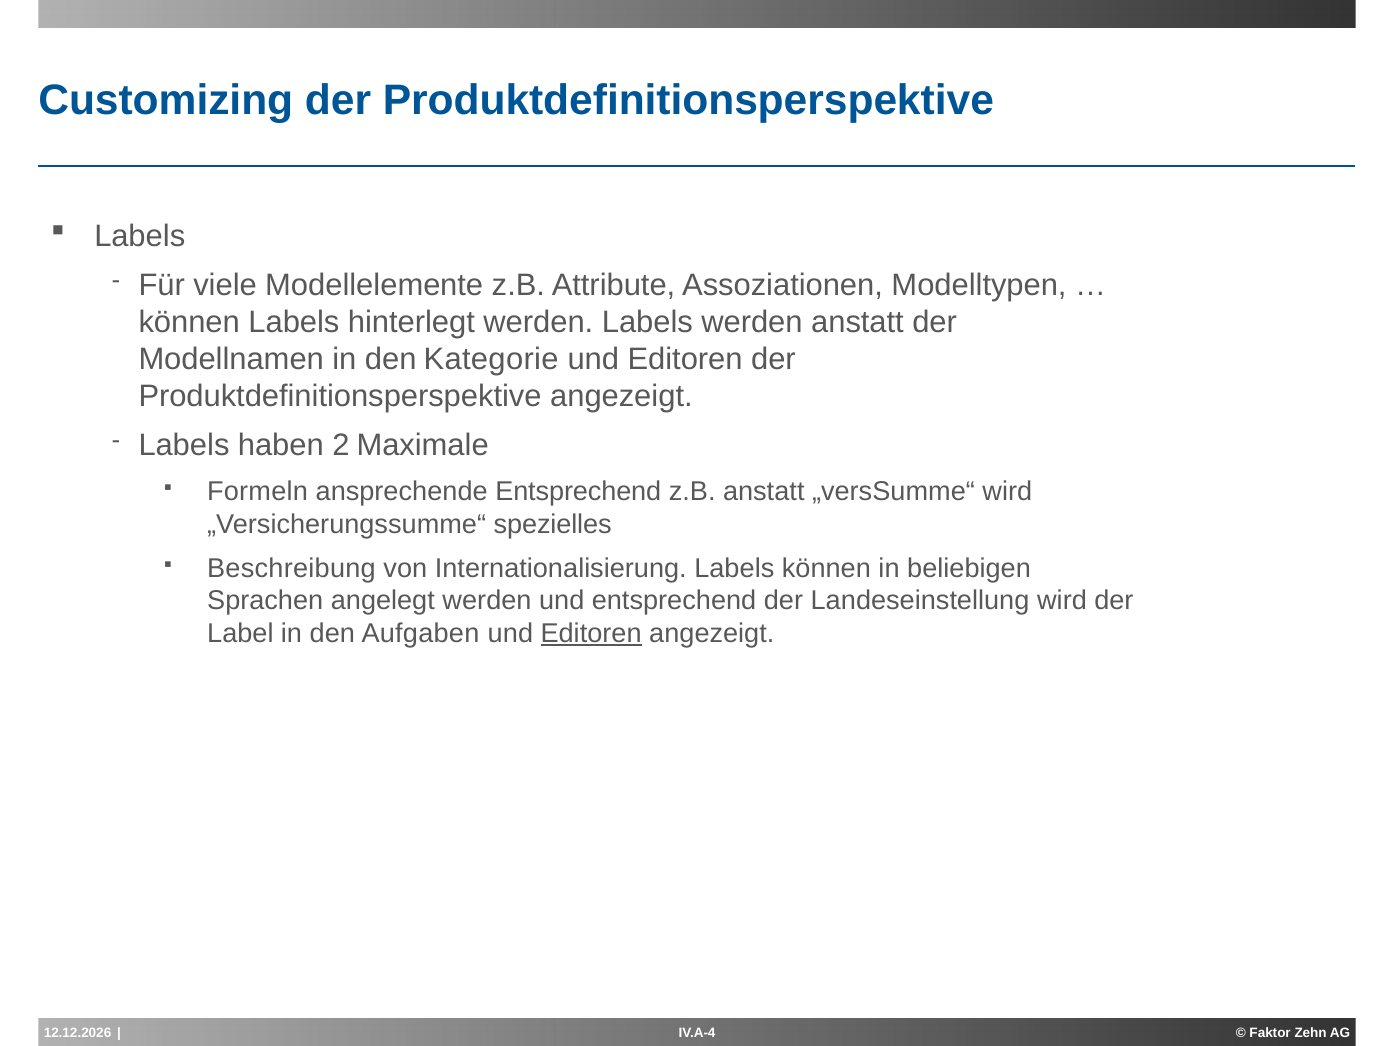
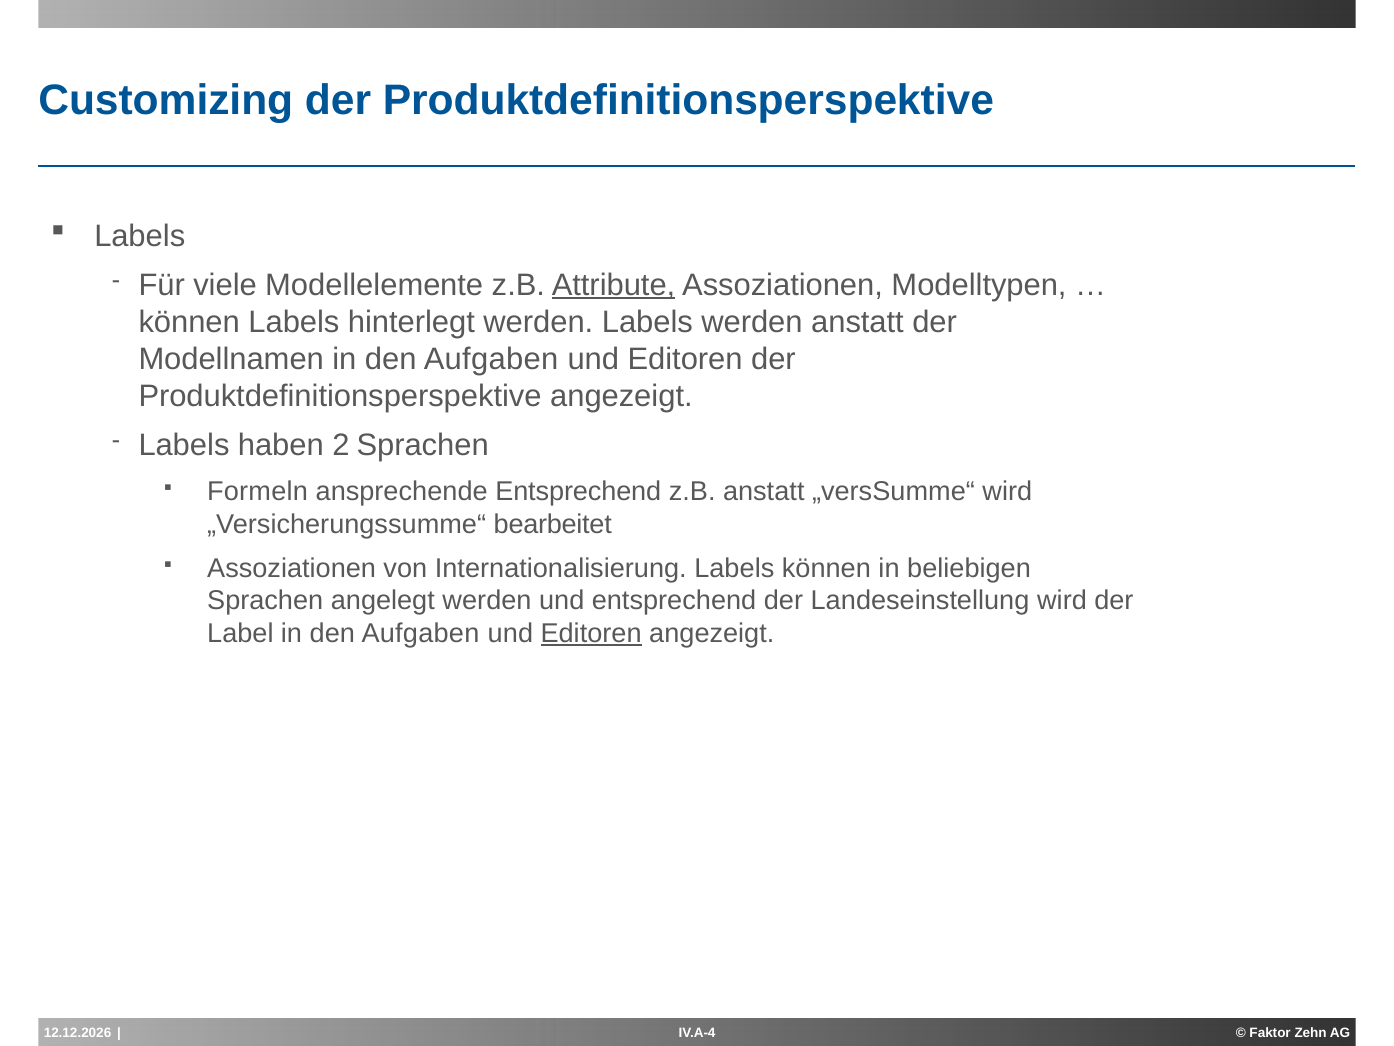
Attribute underline: none -> present
Modellnamen in den Kategorie: Kategorie -> Aufgaben
2 Maximale: Maximale -> Sprachen
spezielles: spezielles -> bearbeitet
Beschreibung at (291, 568): Beschreibung -> Assoziationen
